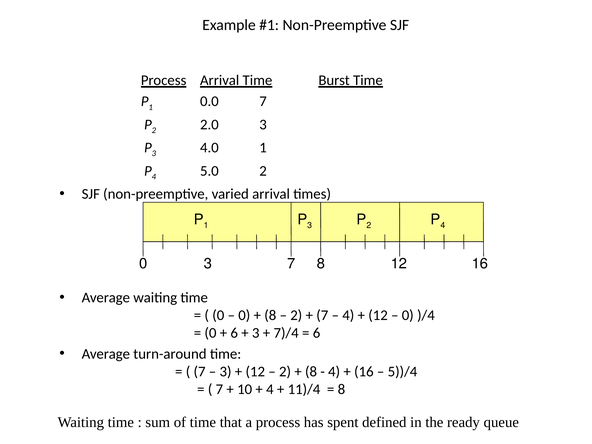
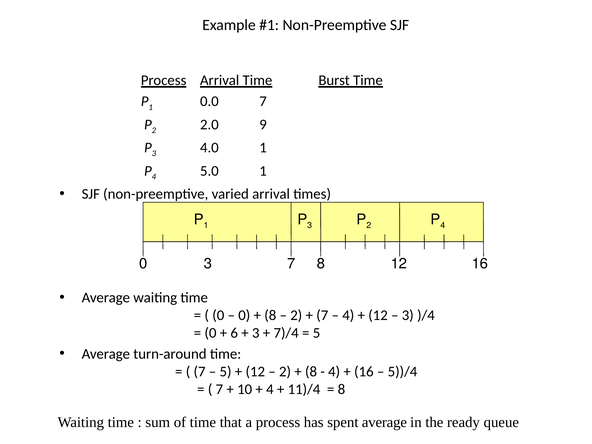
2.0 3: 3 -> 9
5.0 2: 2 -> 1
0 at (408, 315): 0 -> 3
6 at (316, 333): 6 -> 5
3 at (226, 372): 3 -> 5
spent defined: defined -> average
